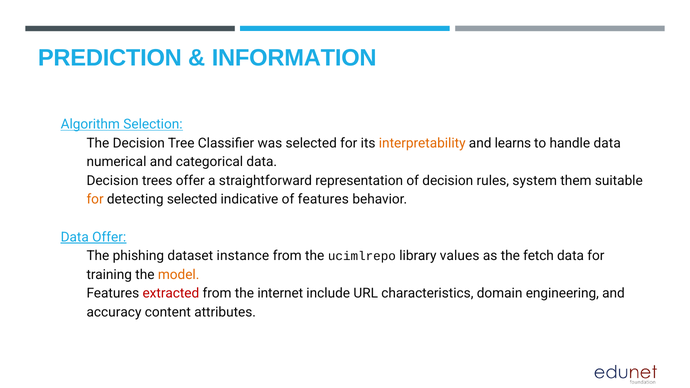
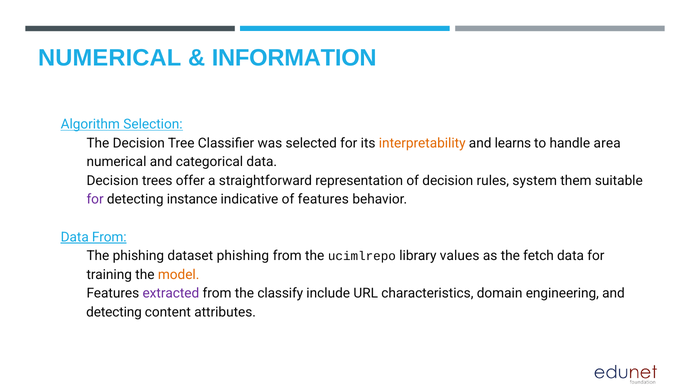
PREDICTION at (110, 58): PREDICTION -> NUMERICAL
handle data: data -> area
for at (95, 199) colour: orange -> purple
detecting selected: selected -> instance
Offer at (109, 237): Offer -> From
dataset instance: instance -> phishing
extracted colour: red -> purple
internet: internet -> classify
accuracy at (114, 312): accuracy -> detecting
